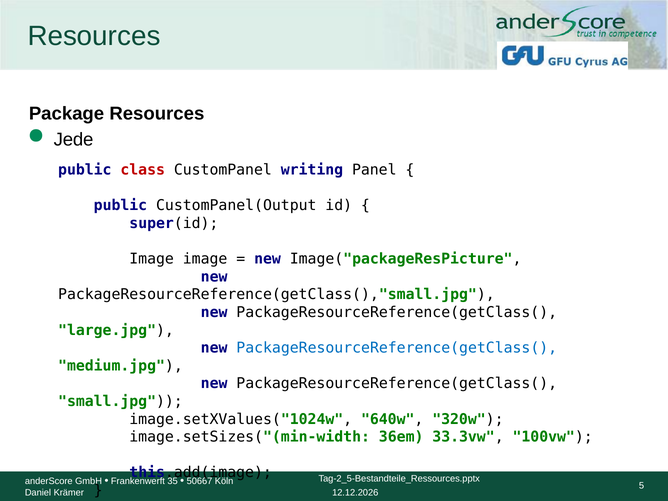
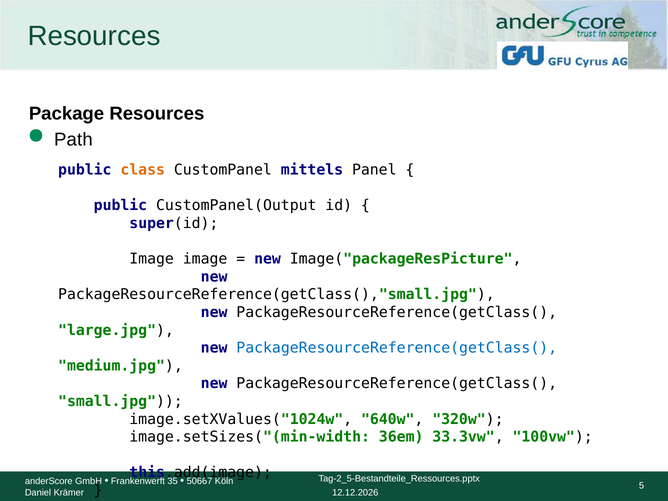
Jede: Jede -> Path
class colour: red -> orange
writing: writing -> mittels
